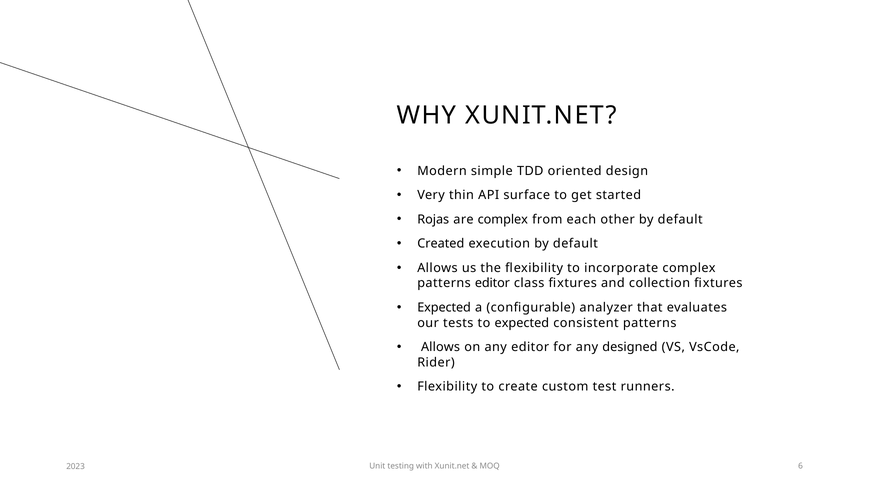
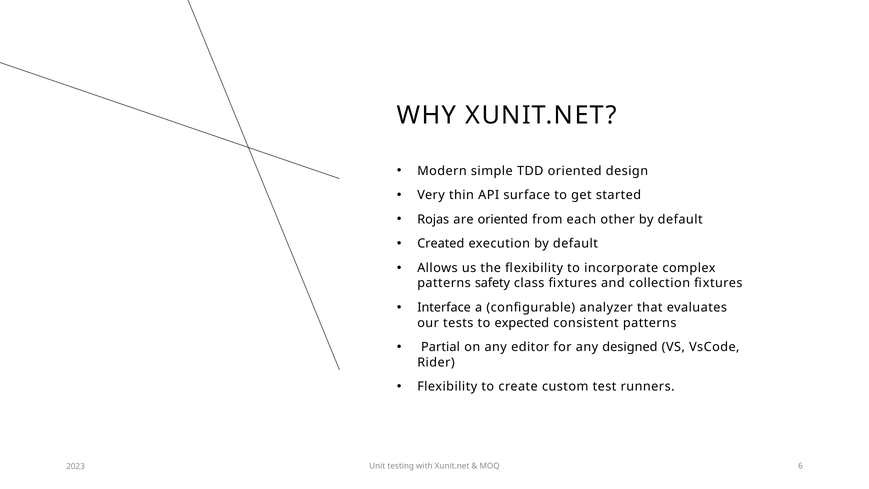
are complex: complex -> oriented
patterns editor: editor -> safety
Expected at (444, 307): Expected -> Interface
Allows at (441, 347): Allows -> Partial
